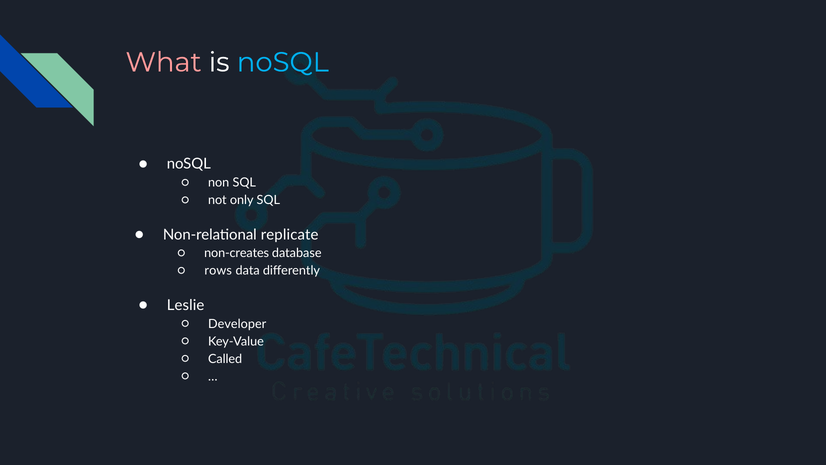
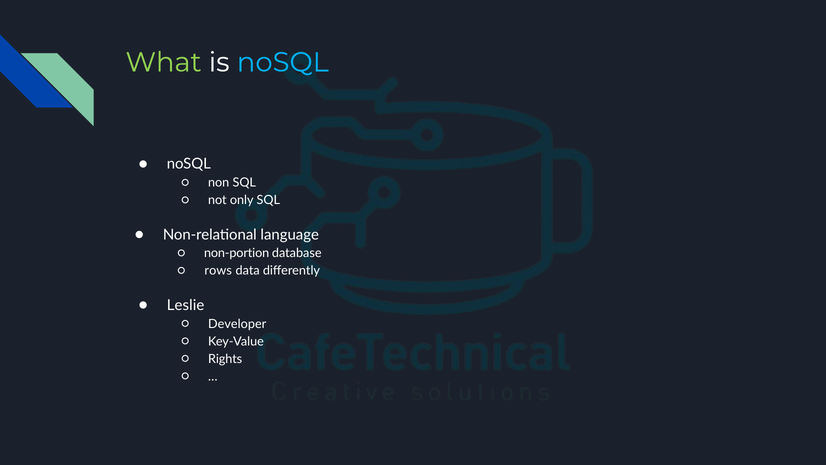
What colour: pink -> light green
replicate: replicate -> language
non-creates: non-creates -> non-portion
Called: Called -> Rights
